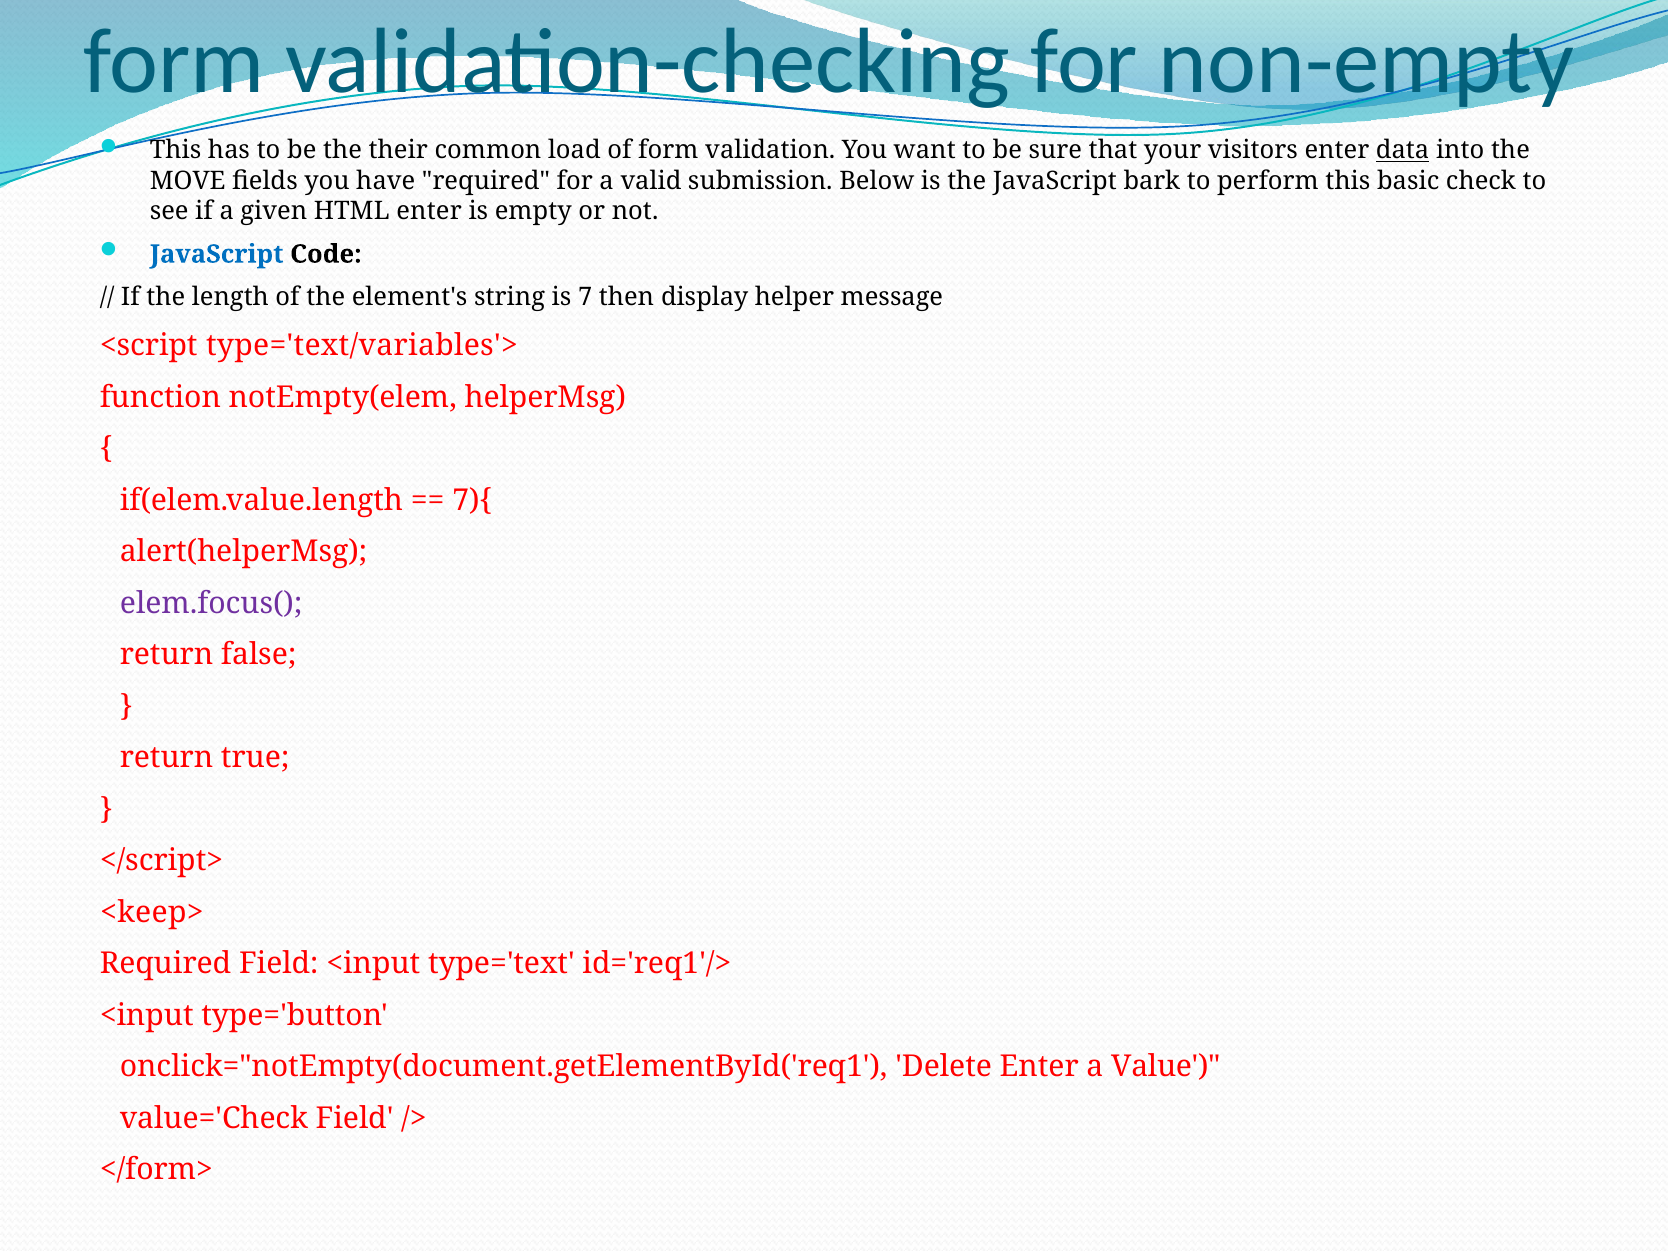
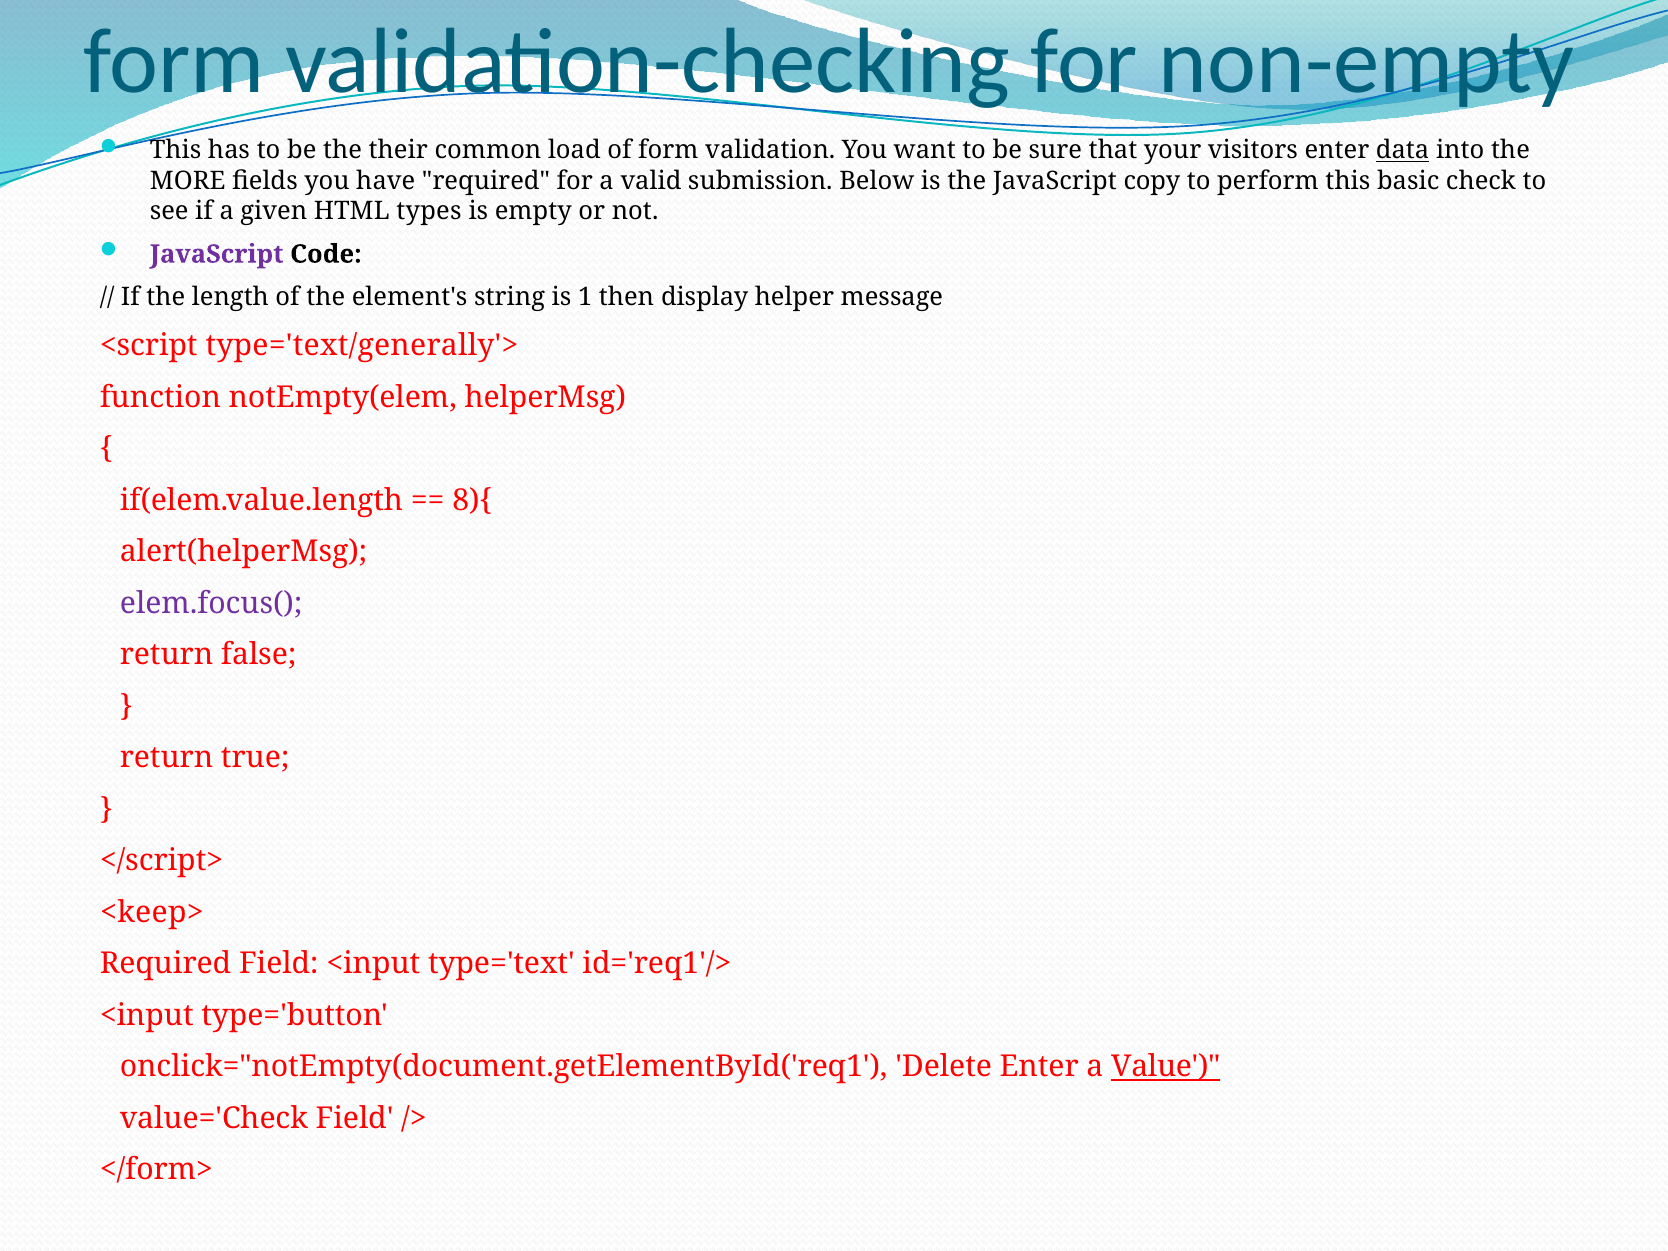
MOVE: MOVE -> MORE
bark: bark -> copy
HTML enter: enter -> types
JavaScript at (217, 254) colour: blue -> purple
7: 7 -> 1
type='text/variables'>: type='text/variables'> -> type='text/generally'>
7){: 7){ -> 8){
Value underline: none -> present
